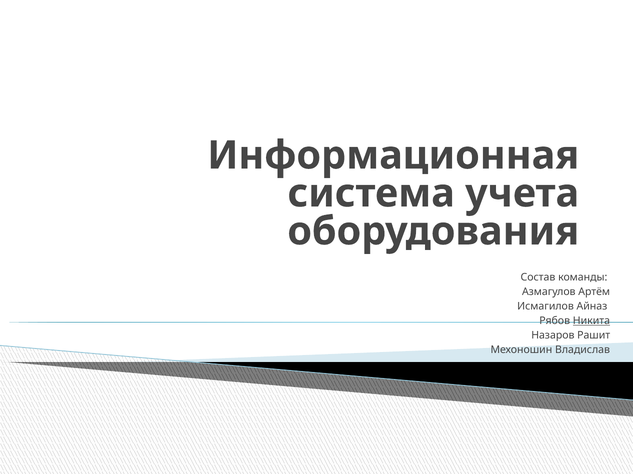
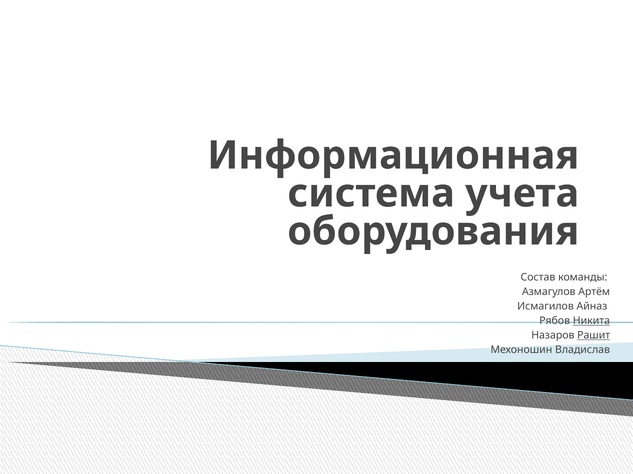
Рашит underline: none -> present
